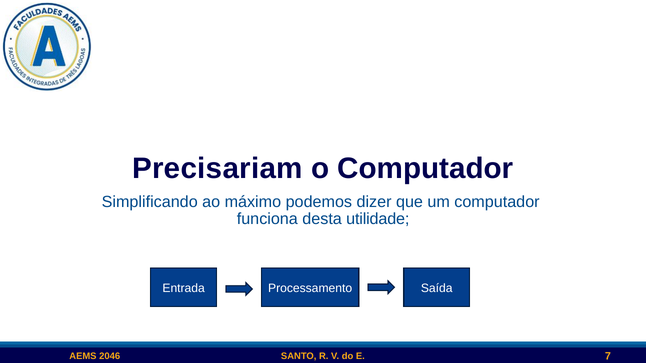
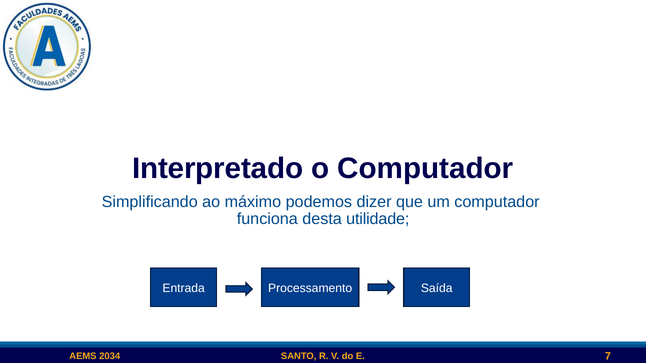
Precisariam: Precisariam -> Interpretado
2046: 2046 -> 2034
